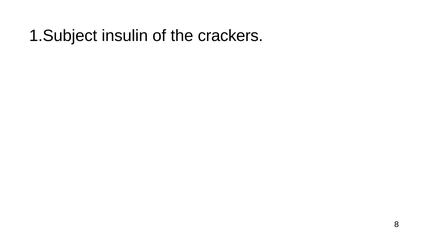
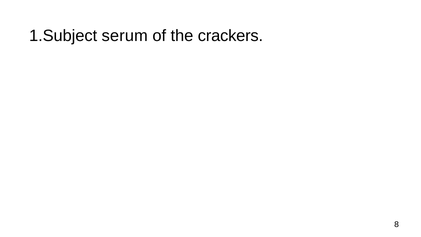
insulin: insulin -> serum
